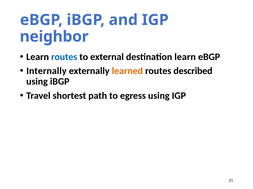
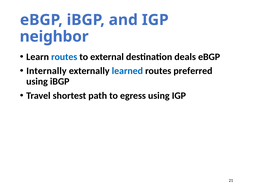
destination learn: learn -> deals
learned colour: orange -> blue
described: described -> preferred
